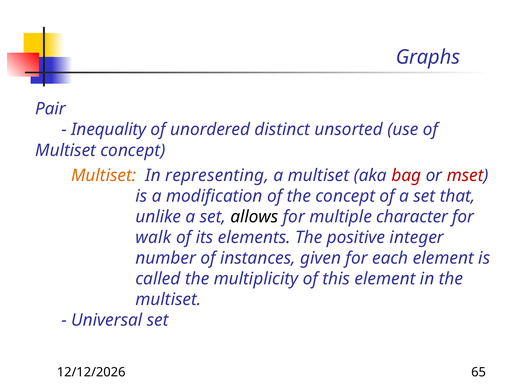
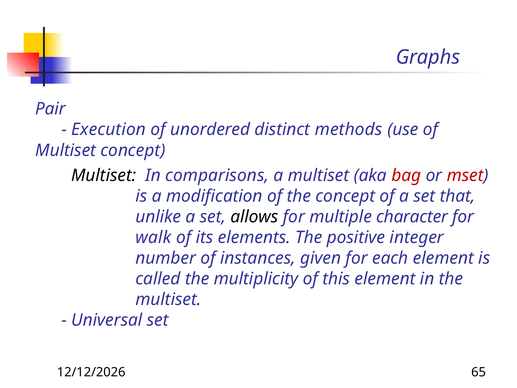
Inequality: Inequality -> Execution
unsorted: unsorted -> methods
Multiset at (104, 175) colour: orange -> black
representing: representing -> comparisons
